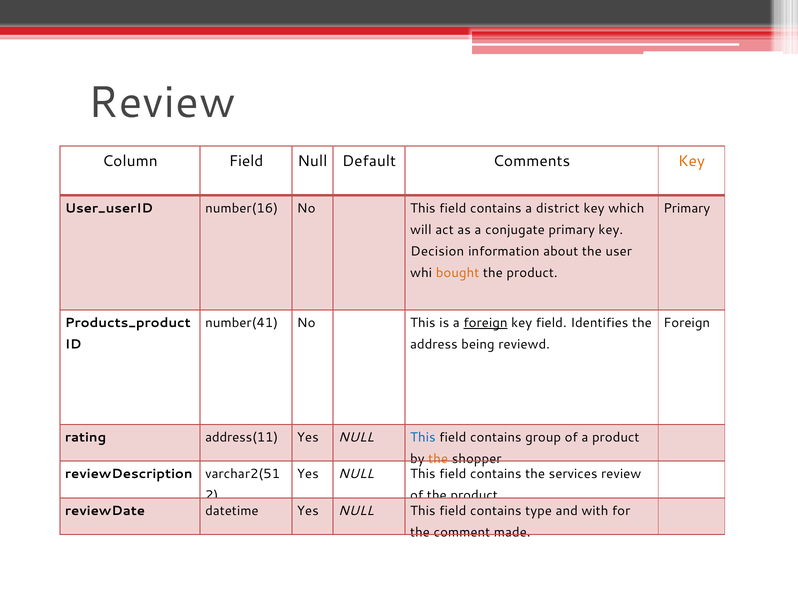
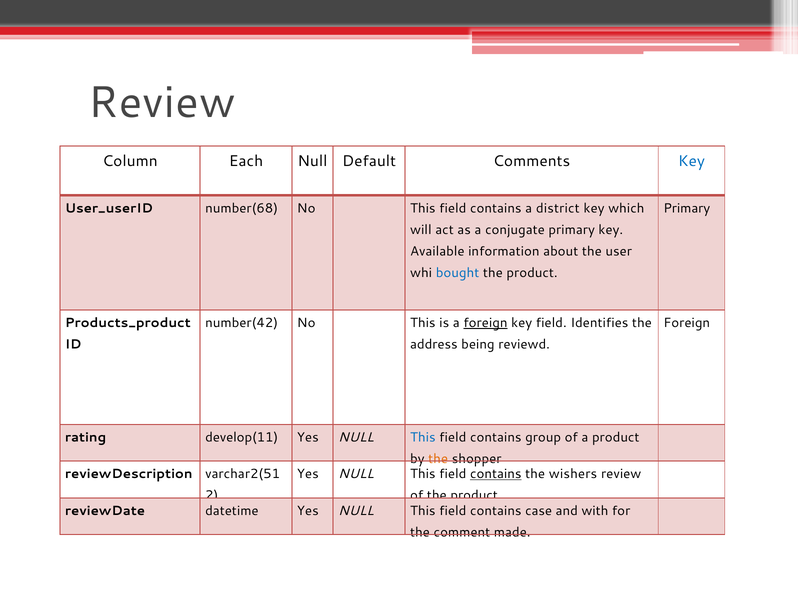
Column Field: Field -> Each
Key at (691, 162) colour: orange -> blue
number(16: number(16 -> number(68
Decision: Decision -> Available
bought colour: orange -> blue
number(41: number(41 -> number(42
address(11: address(11 -> develop(11
contains at (496, 474) underline: none -> present
services: services -> wishers
type: type -> case
